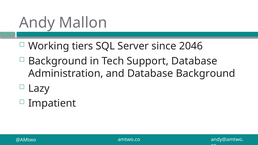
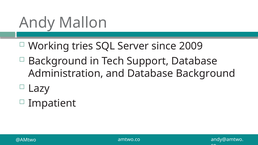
tiers: tiers -> tries
2046: 2046 -> 2009
